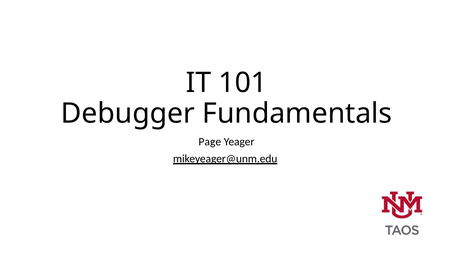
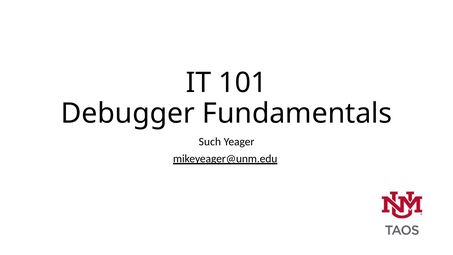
Page: Page -> Such
